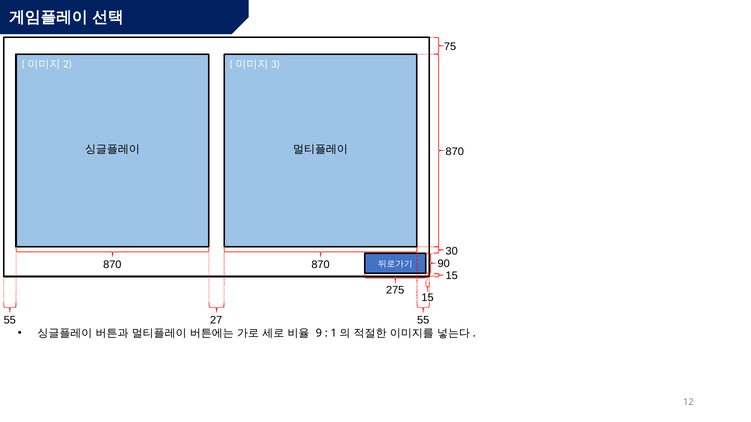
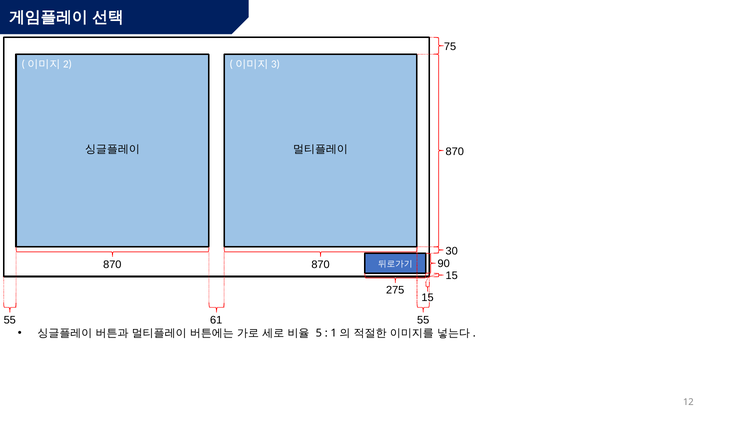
27: 27 -> 61
9: 9 -> 5
